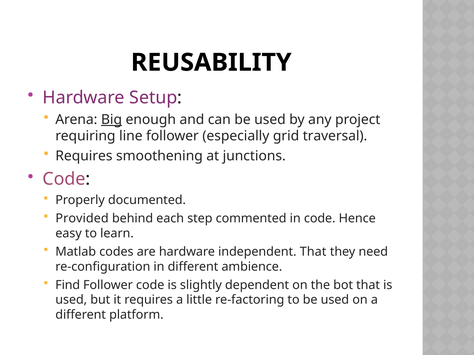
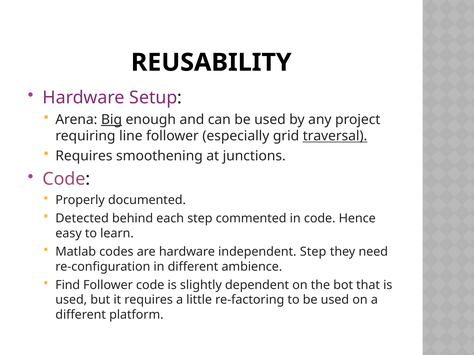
traversal underline: none -> present
Provided: Provided -> Detected
independent That: That -> Step
